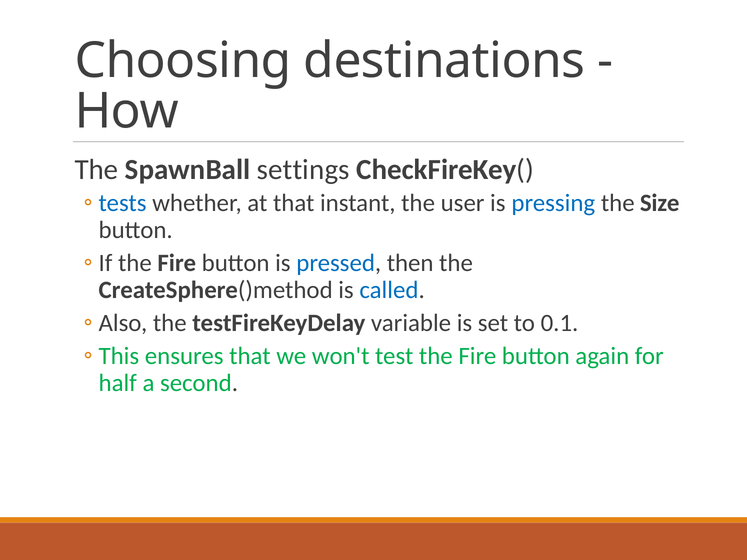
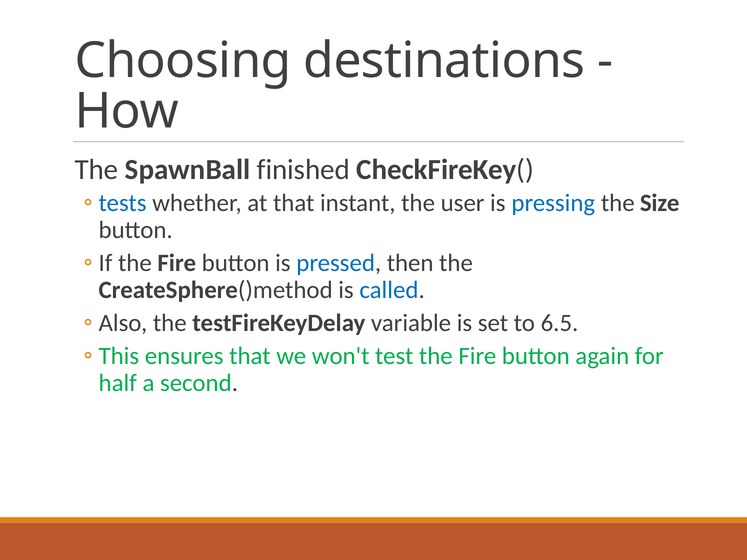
settings: settings -> finished
0.1: 0.1 -> 6.5
